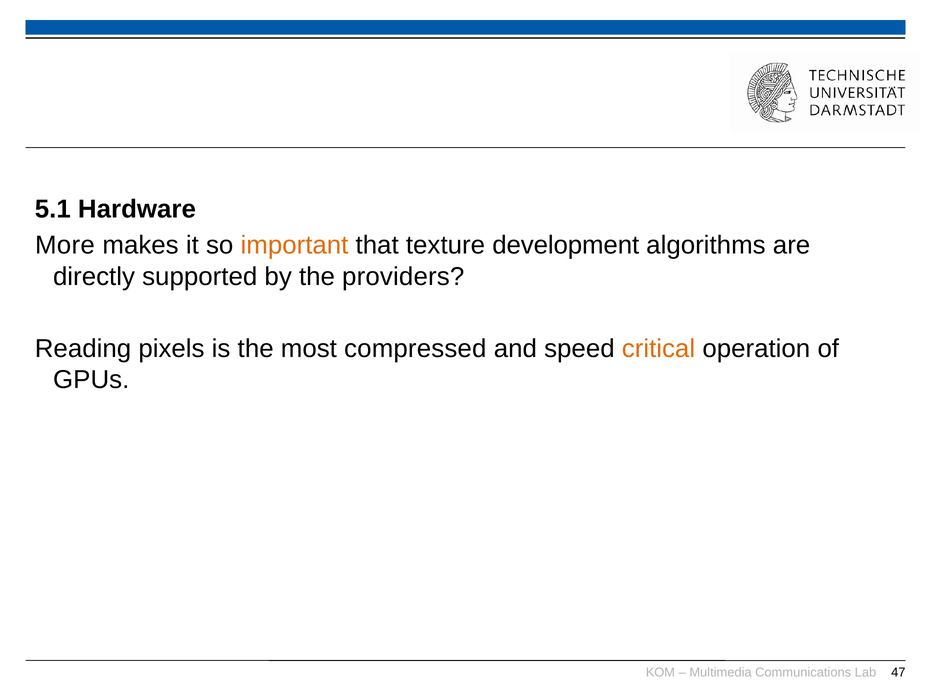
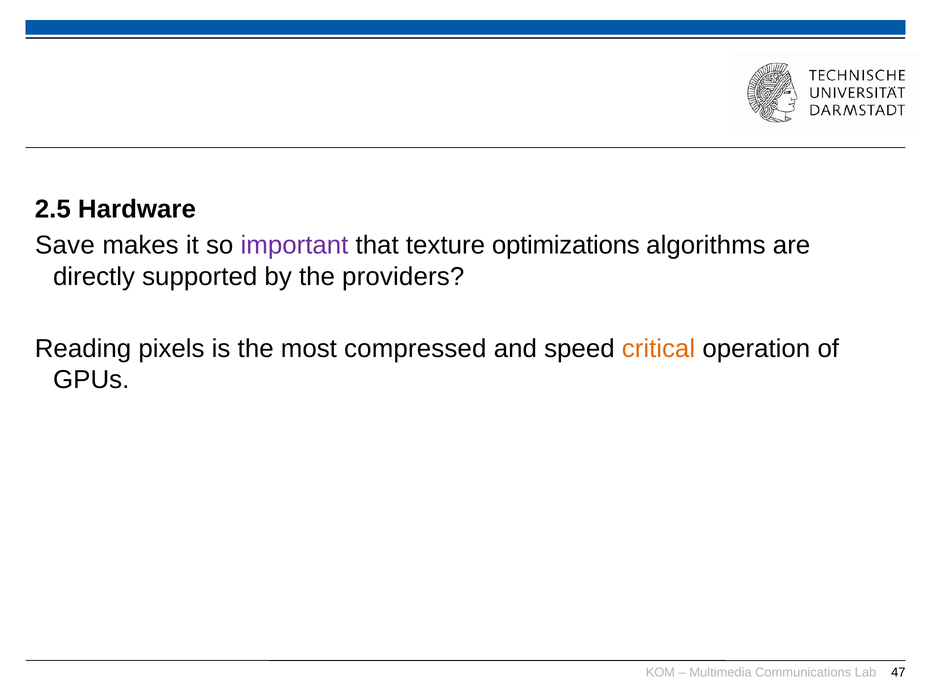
5.1: 5.1 -> 2.5
More: More -> Save
important colour: orange -> purple
development: development -> optimizations
